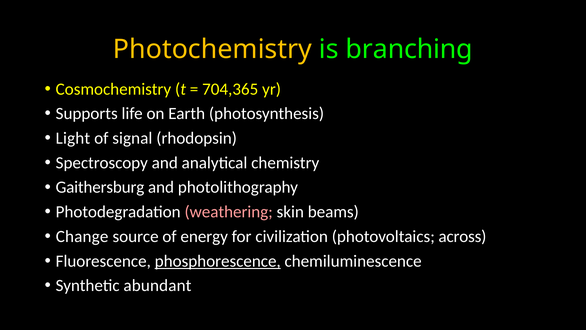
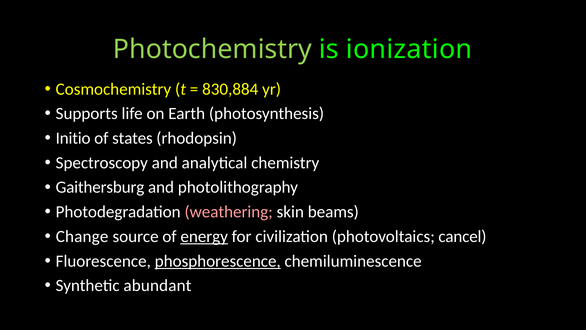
Photochemistry colour: yellow -> light green
branching: branching -> ionization
704,365: 704,365 -> 830,884
Light: Light -> Initio
signal: signal -> states
energy underline: none -> present
across: across -> cancel
